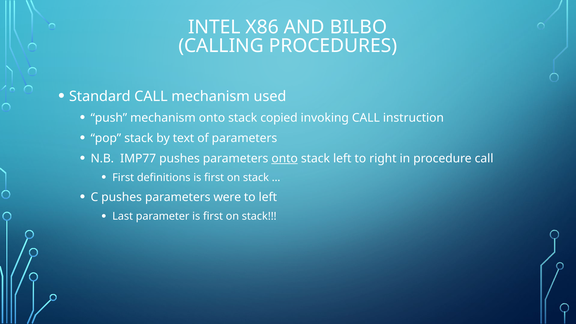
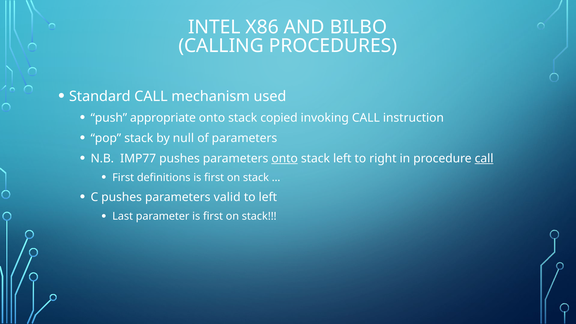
push mechanism: mechanism -> appropriate
text: text -> null
call at (484, 158) underline: none -> present
were: were -> valid
